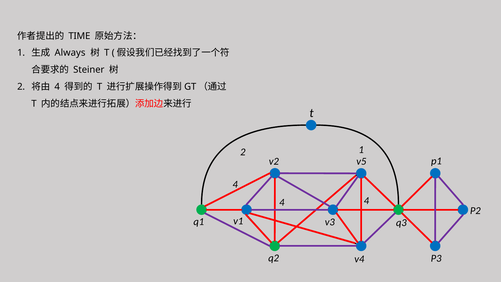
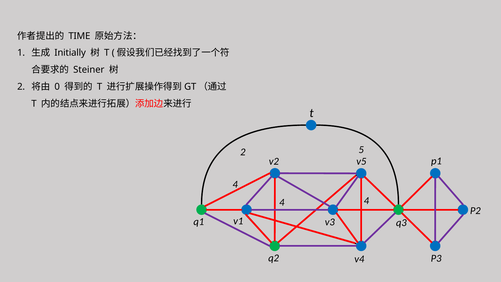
Always: Always -> Initially
4 at (57, 87): 4 -> 0
2 1: 1 -> 5
